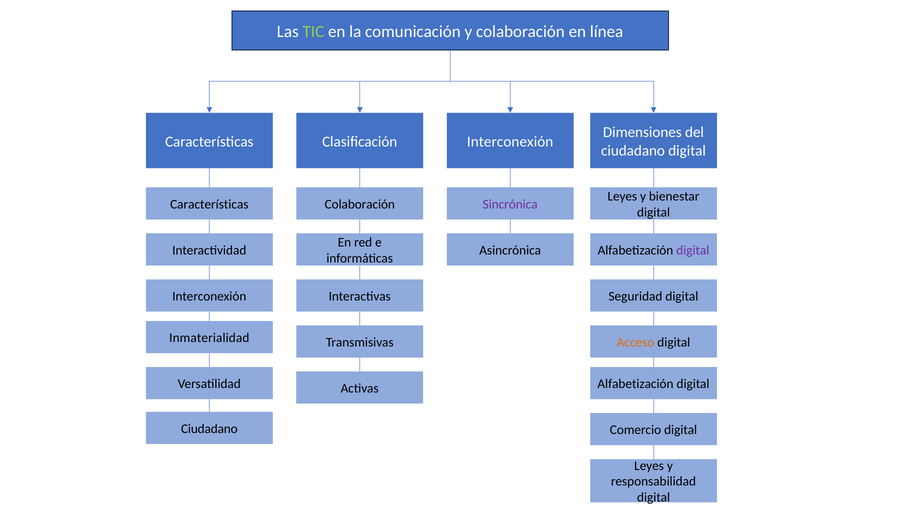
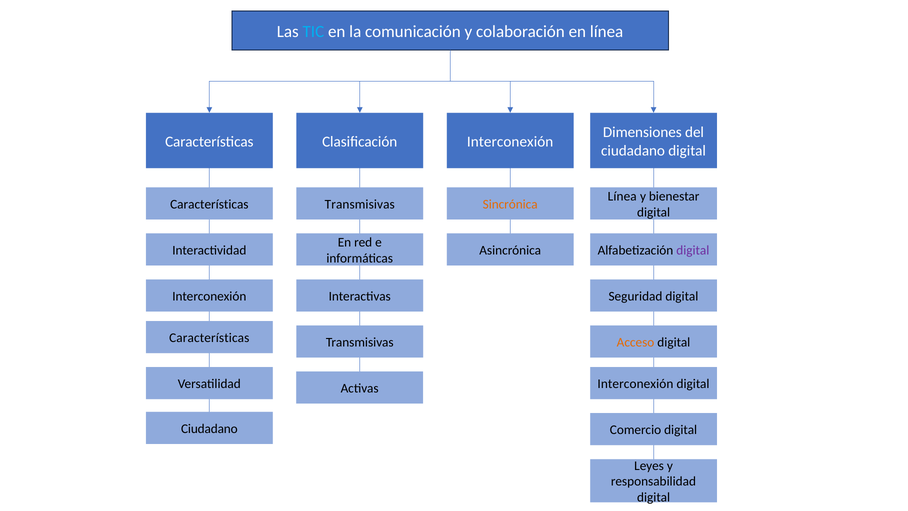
TIC colour: light green -> light blue
Leyes at (622, 196): Leyes -> Línea
Colaboración at (360, 204): Colaboración -> Transmisivas
Sincrónica colour: purple -> orange
Inmaterialidad at (209, 338): Inmaterialidad -> Características
Activas Alfabetización: Alfabetización -> Interconexión
